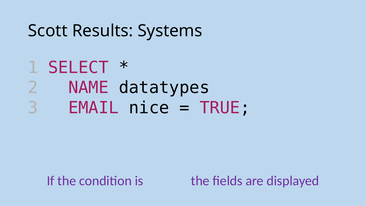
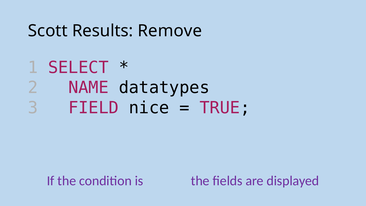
Systems: Systems -> Remove
EMAIL: EMAIL -> FIELD
